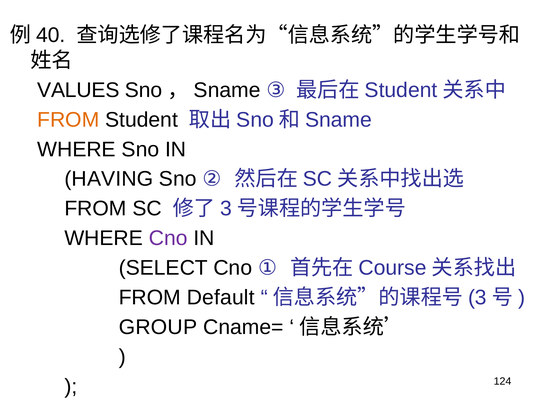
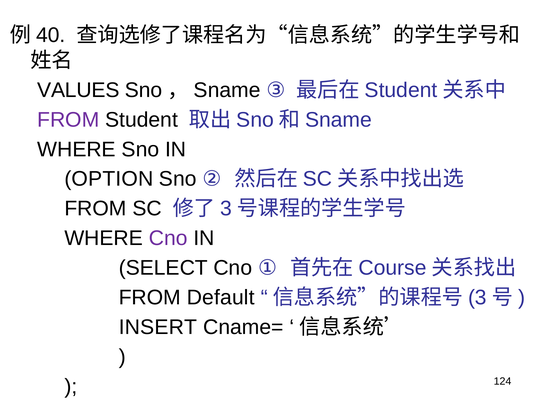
FROM at (68, 120) colour: orange -> purple
HAVING: HAVING -> OPTION
GROUP: GROUP -> INSERT
